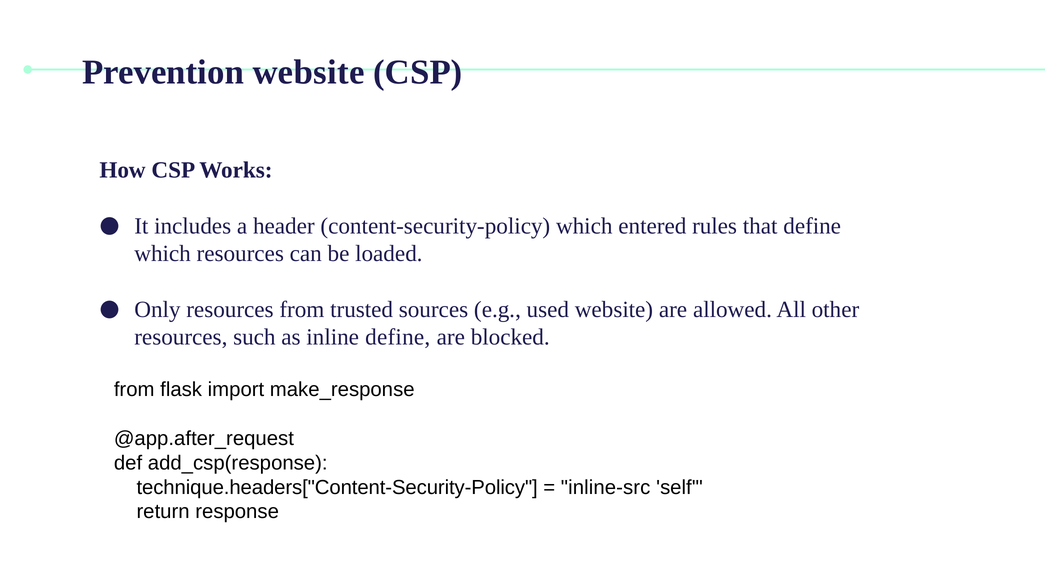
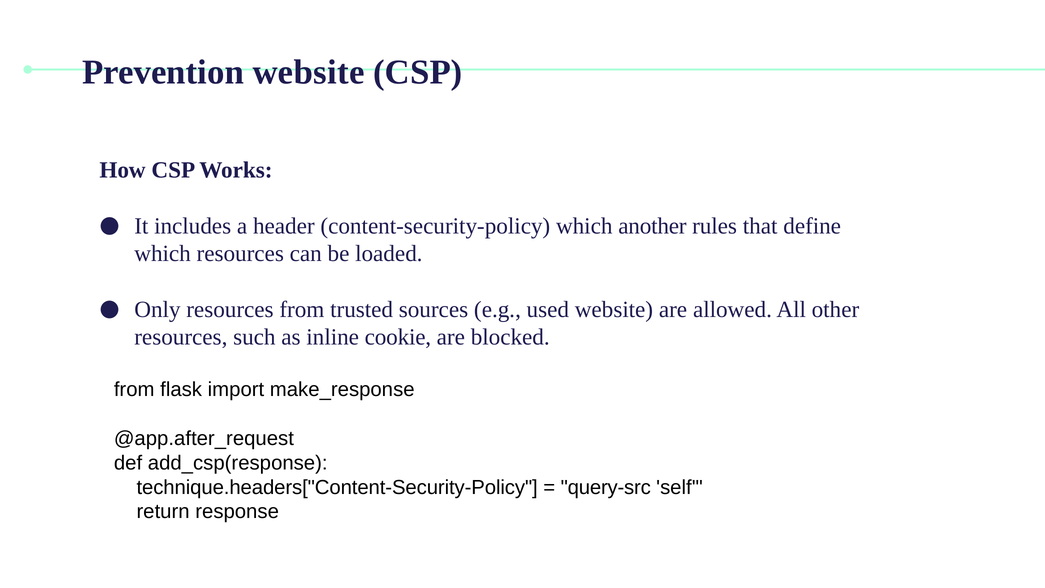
entered: entered -> another
inline define: define -> cookie
inline-src: inline-src -> query-src
